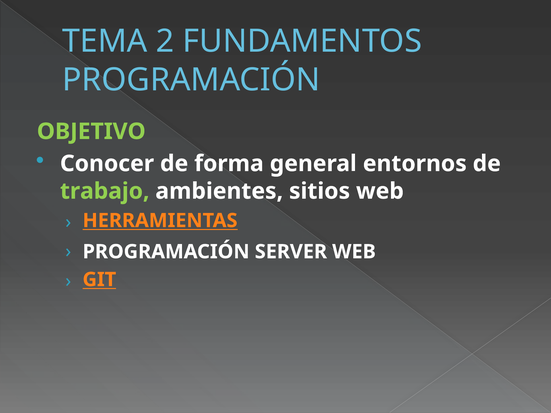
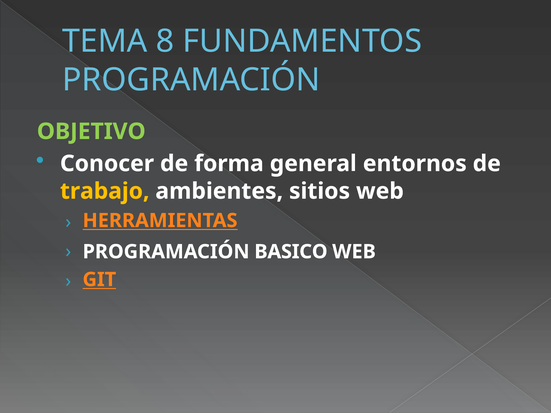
2: 2 -> 8
trabajo colour: light green -> yellow
SERVER: SERVER -> BASICO
